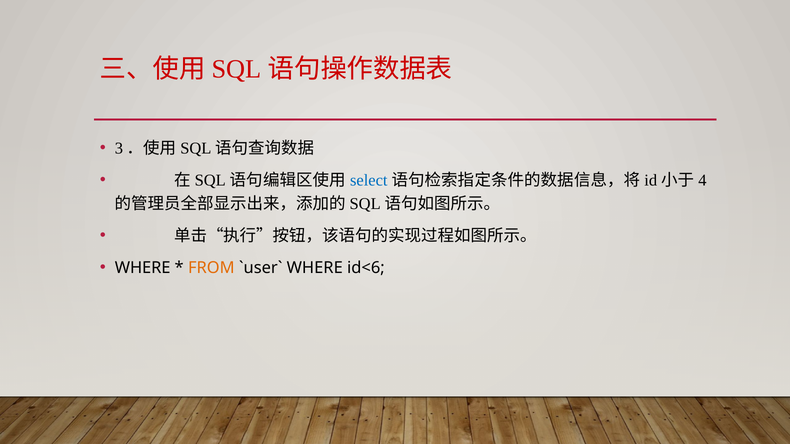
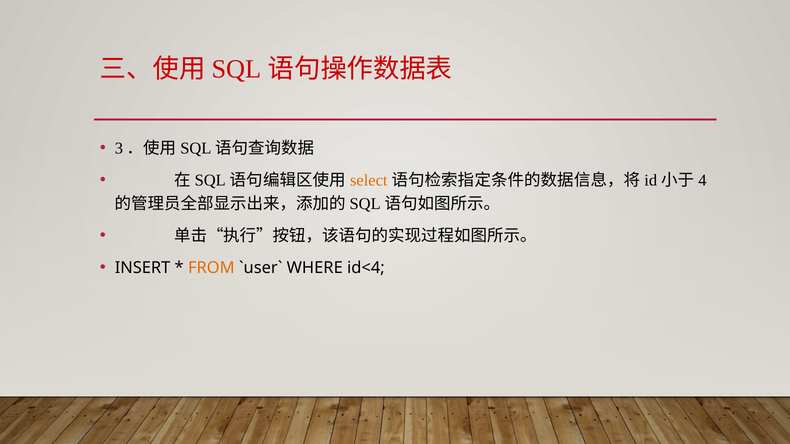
select colour: blue -> orange
WHERE at (143, 268): WHERE -> INSERT
id<6: id<6 -> id<4
